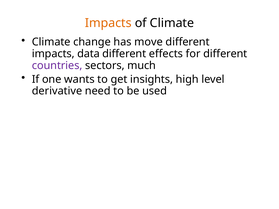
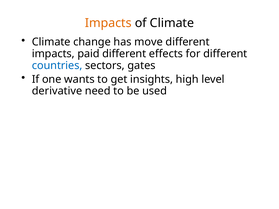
data: data -> paid
countries colour: purple -> blue
much: much -> gates
